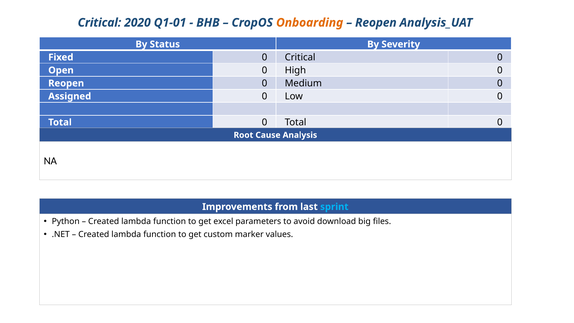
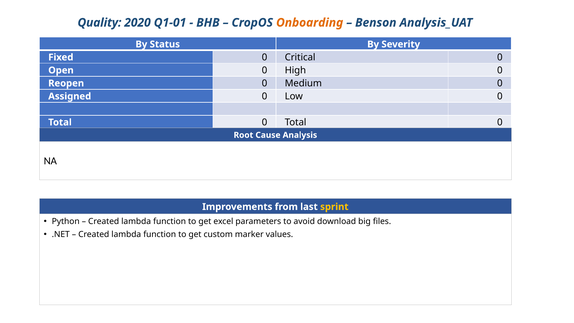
Critical at (99, 23): Critical -> Quality
Reopen at (376, 23): Reopen -> Benson
sprint colour: light blue -> yellow
